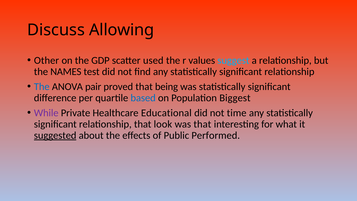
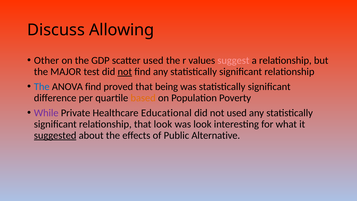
suggest colour: light blue -> pink
NAMES: NAMES -> MAJOR
not at (125, 72) underline: none -> present
ANOVA pair: pair -> find
based colour: blue -> orange
Biggest: Biggest -> Poverty
not time: time -> used
was that: that -> look
Performed: Performed -> Alternative
